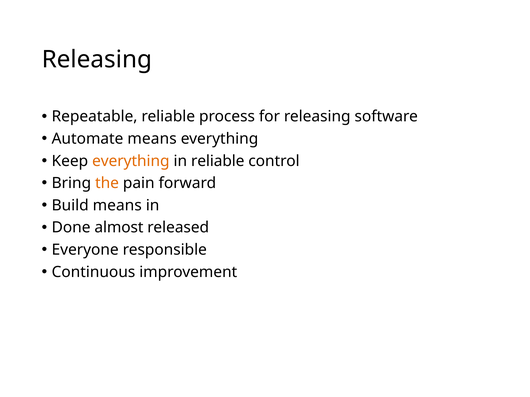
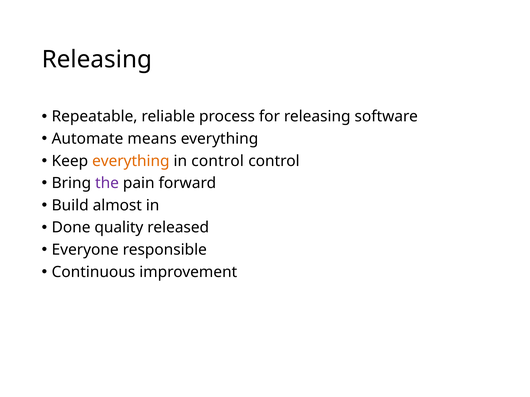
in reliable: reliable -> control
the colour: orange -> purple
Build means: means -> almost
almost: almost -> quality
